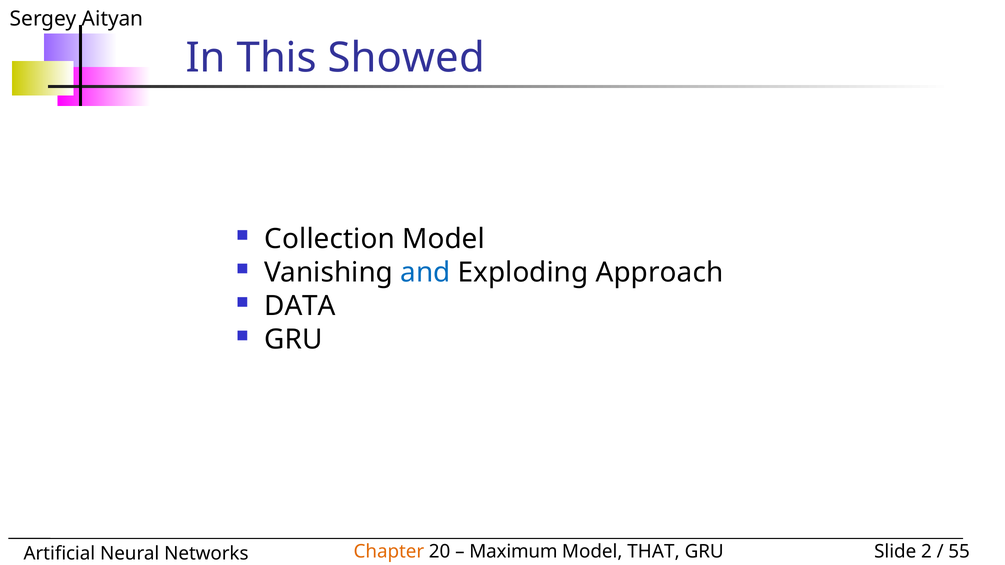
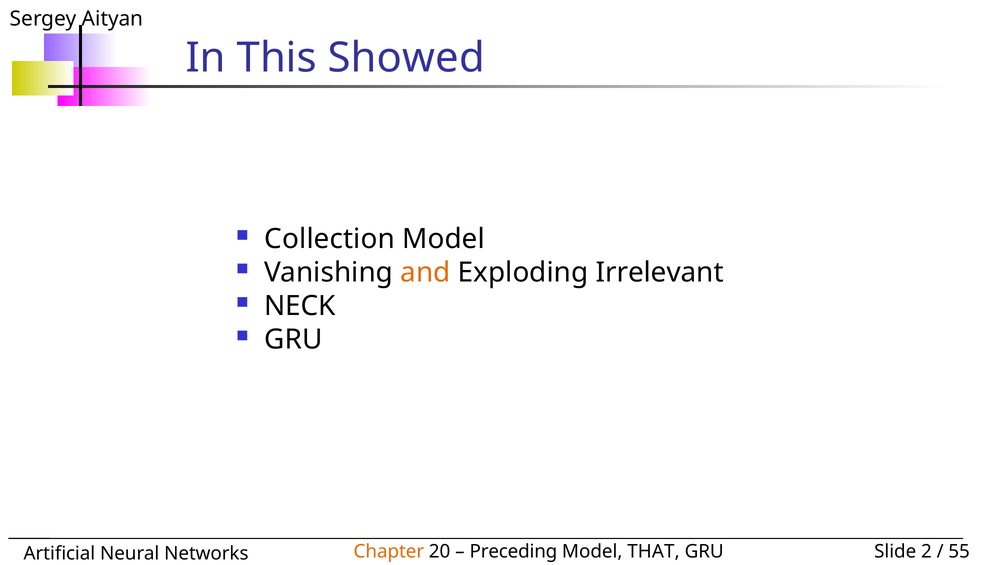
and colour: blue -> orange
Approach: Approach -> Irrelevant
DATA: DATA -> NECK
Maximum: Maximum -> Preceding
